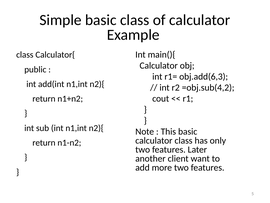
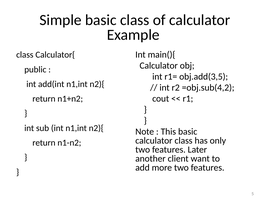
obj.add(6,3: obj.add(6,3 -> obj.add(3,5
